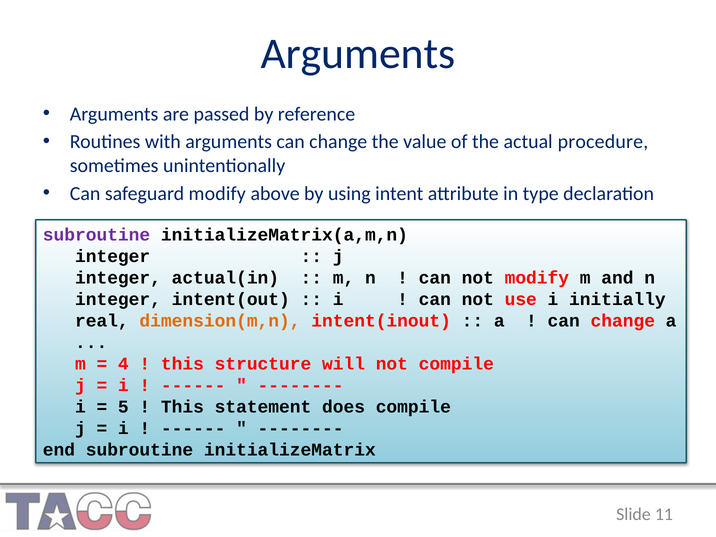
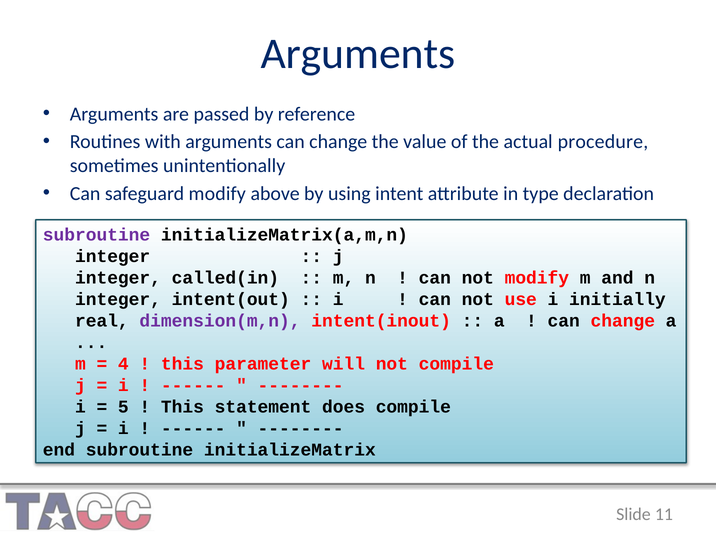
actual(in: actual(in -> called(in
dimension(m,n colour: orange -> purple
structure: structure -> parameter
